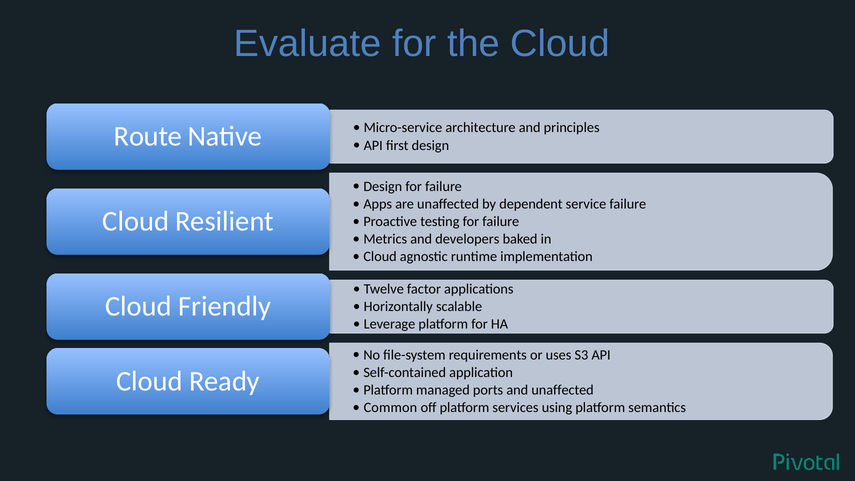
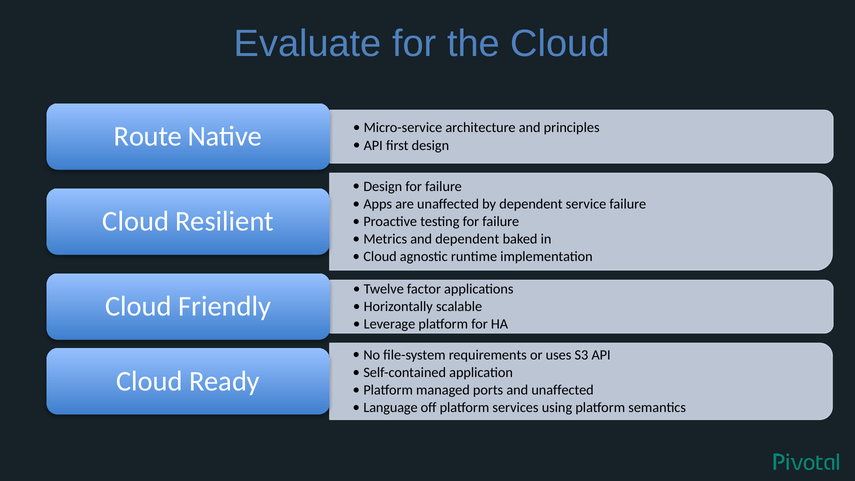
and developers: developers -> dependent
Common: Common -> Language
